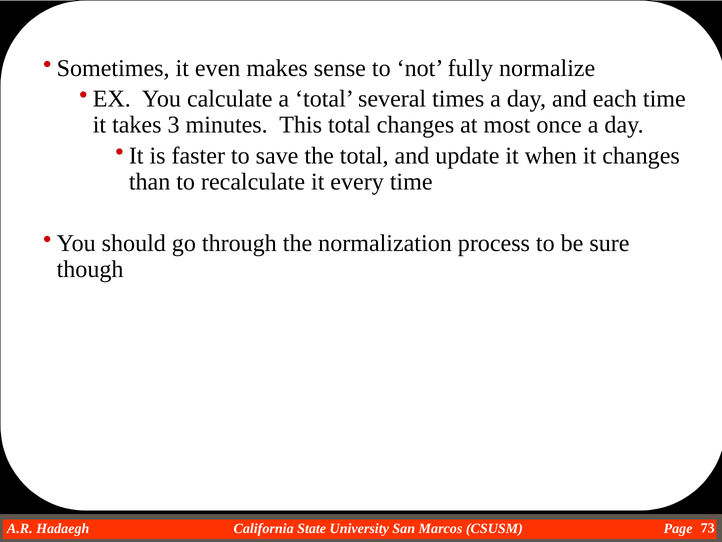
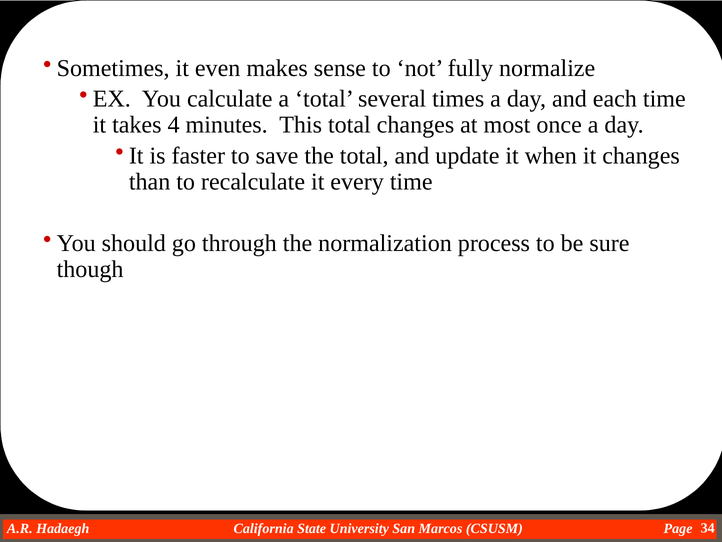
3: 3 -> 4
73: 73 -> 34
